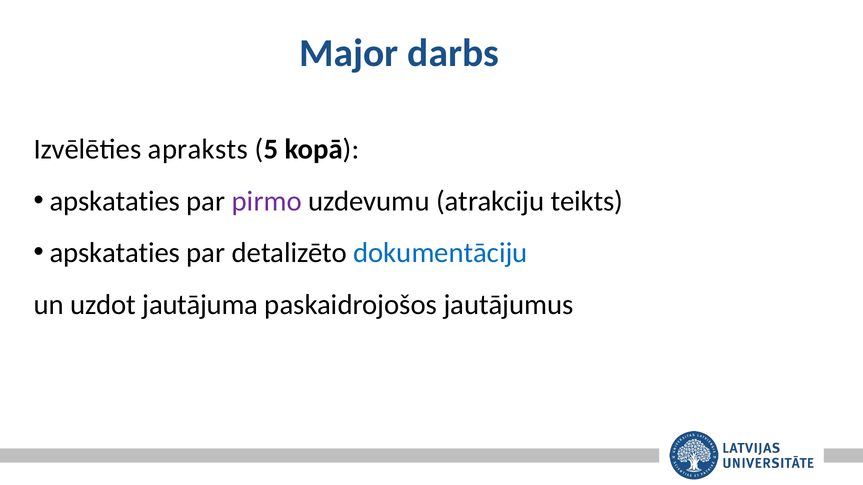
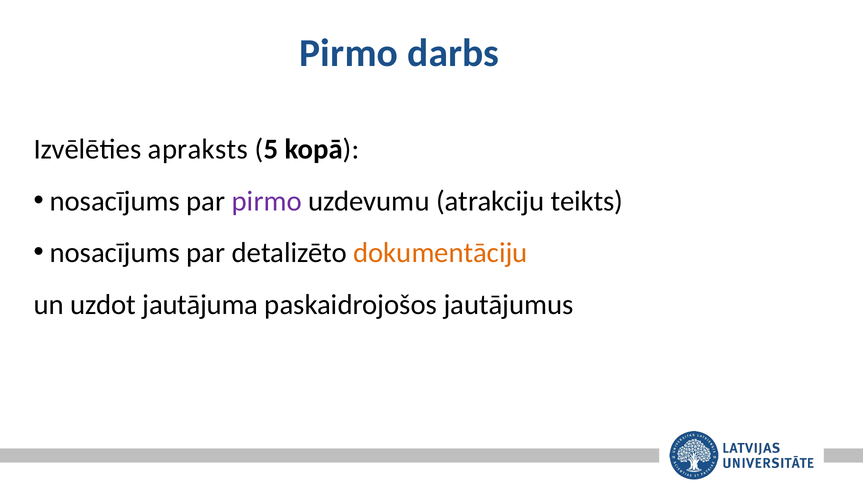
Major at (349, 53): Major -> Pirmo
apskataties at (115, 201): apskataties -> nosacījums
apskataties at (115, 253): apskataties -> nosacījums
dokumentāciju colour: blue -> orange
